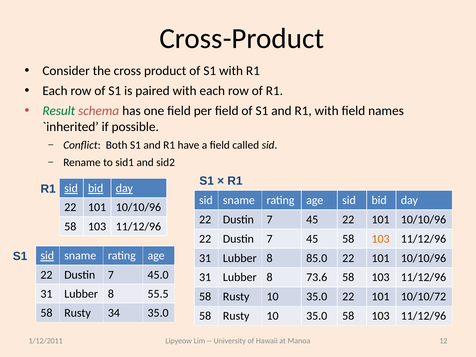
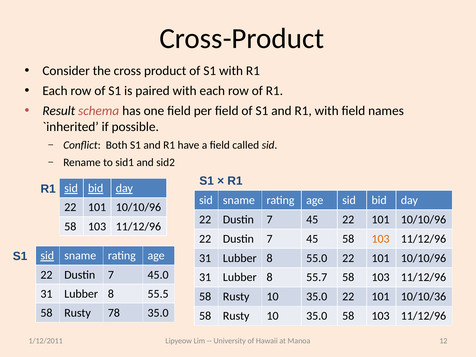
Result colour: green -> black
85.0: 85.0 -> 55.0
73.6: 73.6 -> 55.7
10/10/72: 10/10/72 -> 10/10/36
34: 34 -> 78
